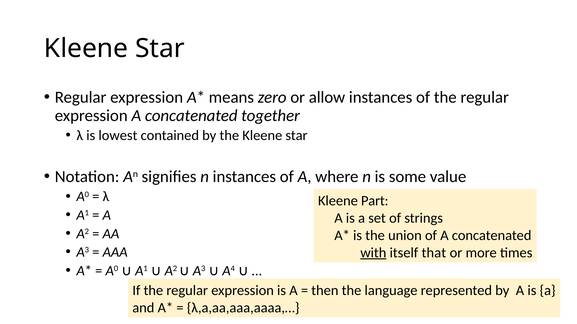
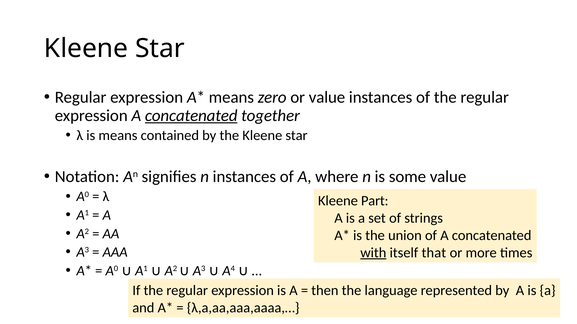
or allow: allow -> value
concatenated at (191, 116) underline: none -> present
is lowest: lowest -> means
